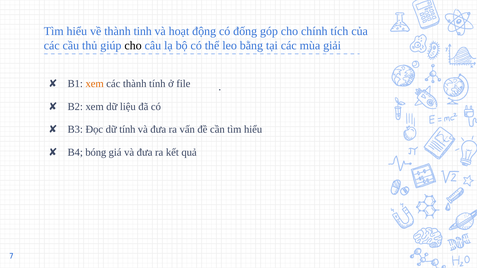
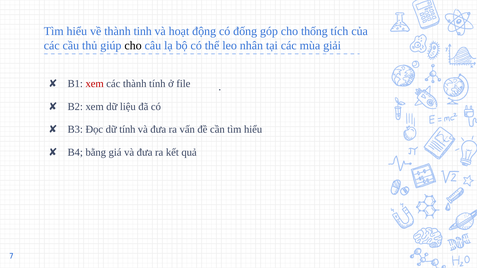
chính: chính -> thống
bằng: bằng -> nhân
xem at (95, 84) colour: orange -> red
bóng: bóng -> bằng
